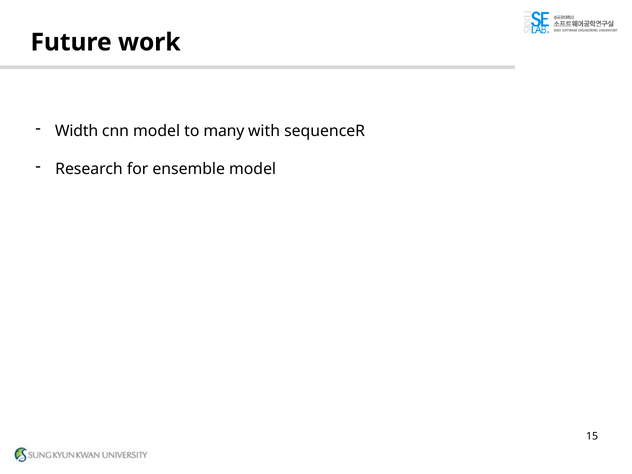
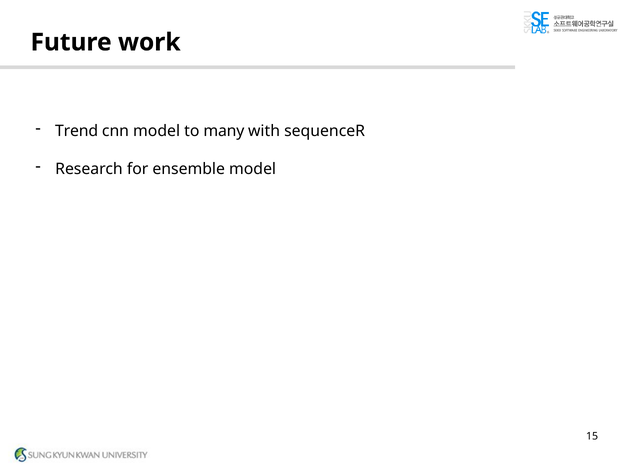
Width: Width -> Trend
